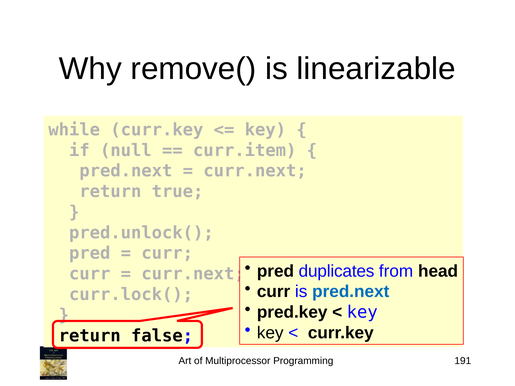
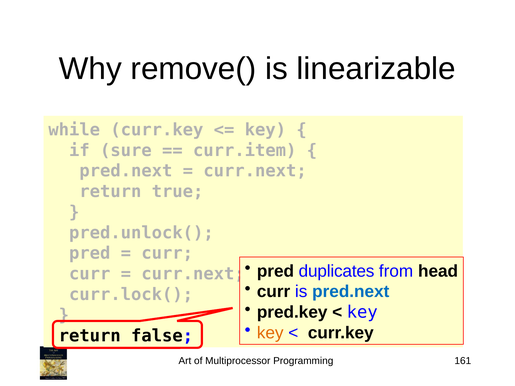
null: null -> sure
key at (270, 333) colour: black -> orange
191: 191 -> 161
